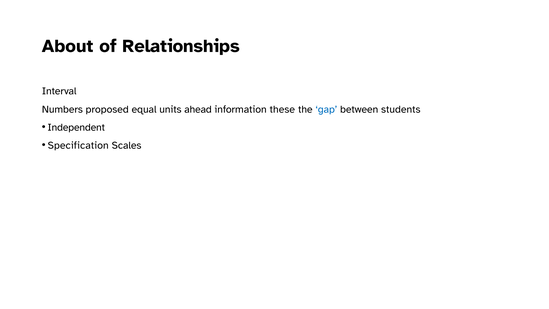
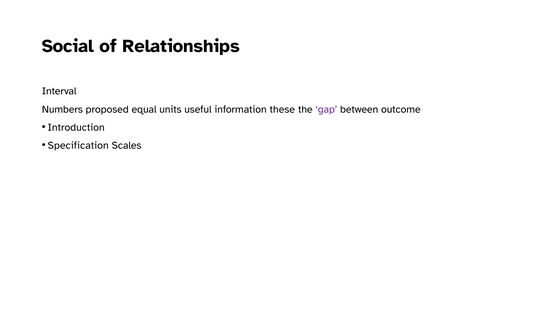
About: About -> Social
ahead: ahead -> useful
gap colour: blue -> purple
students: students -> outcome
Independent: Independent -> Introduction
